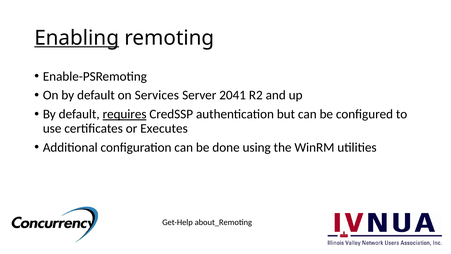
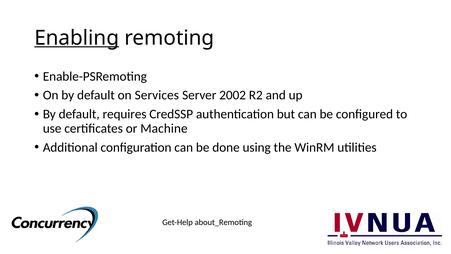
2041: 2041 -> 2002
requires underline: present -> none
Executes: Executes -> Machine
